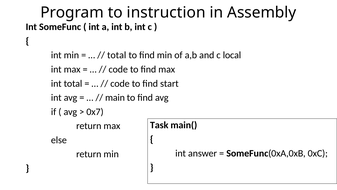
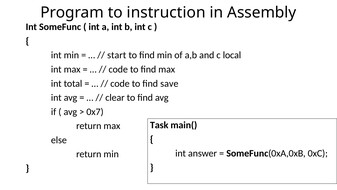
total at (117, 55): total -> start
start: start -> save
main: main -> clear
